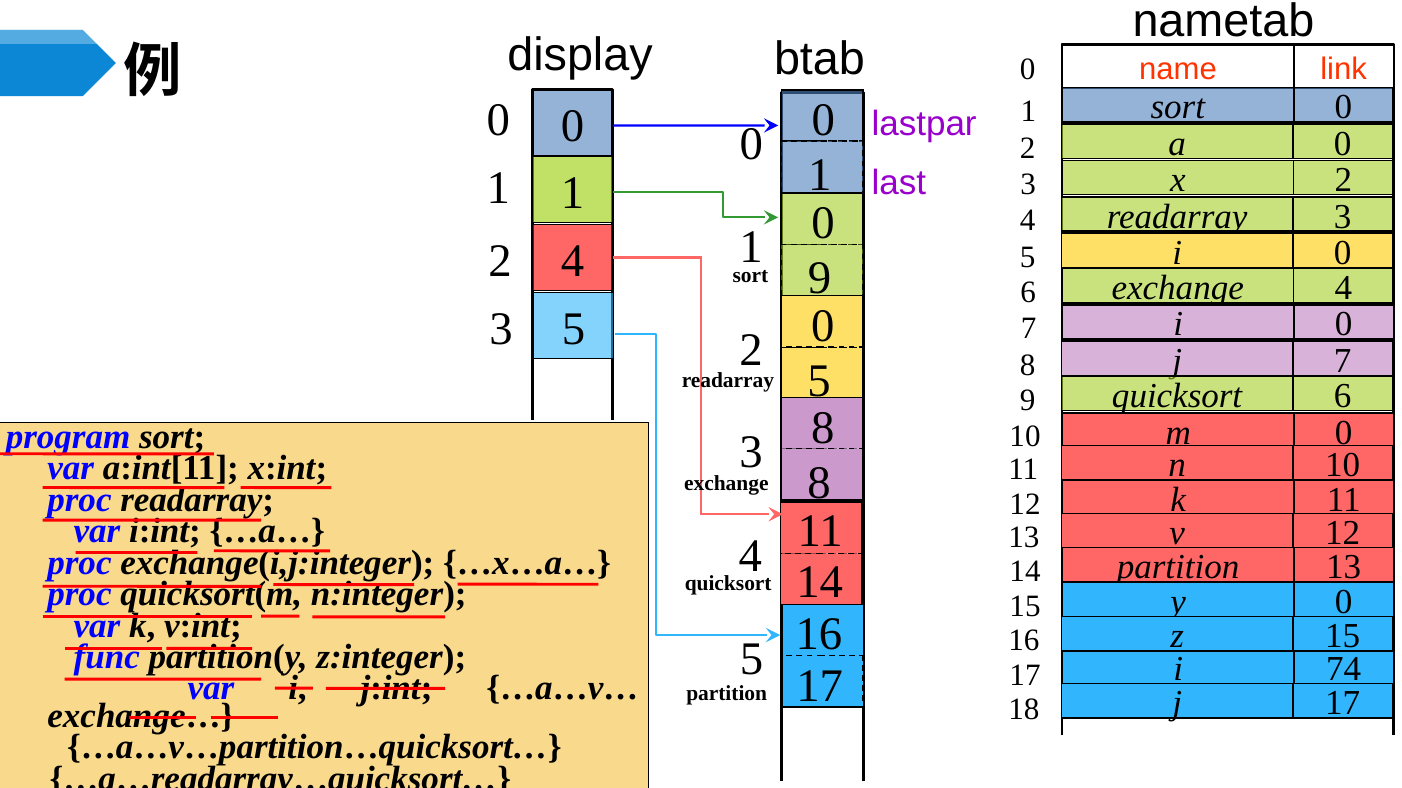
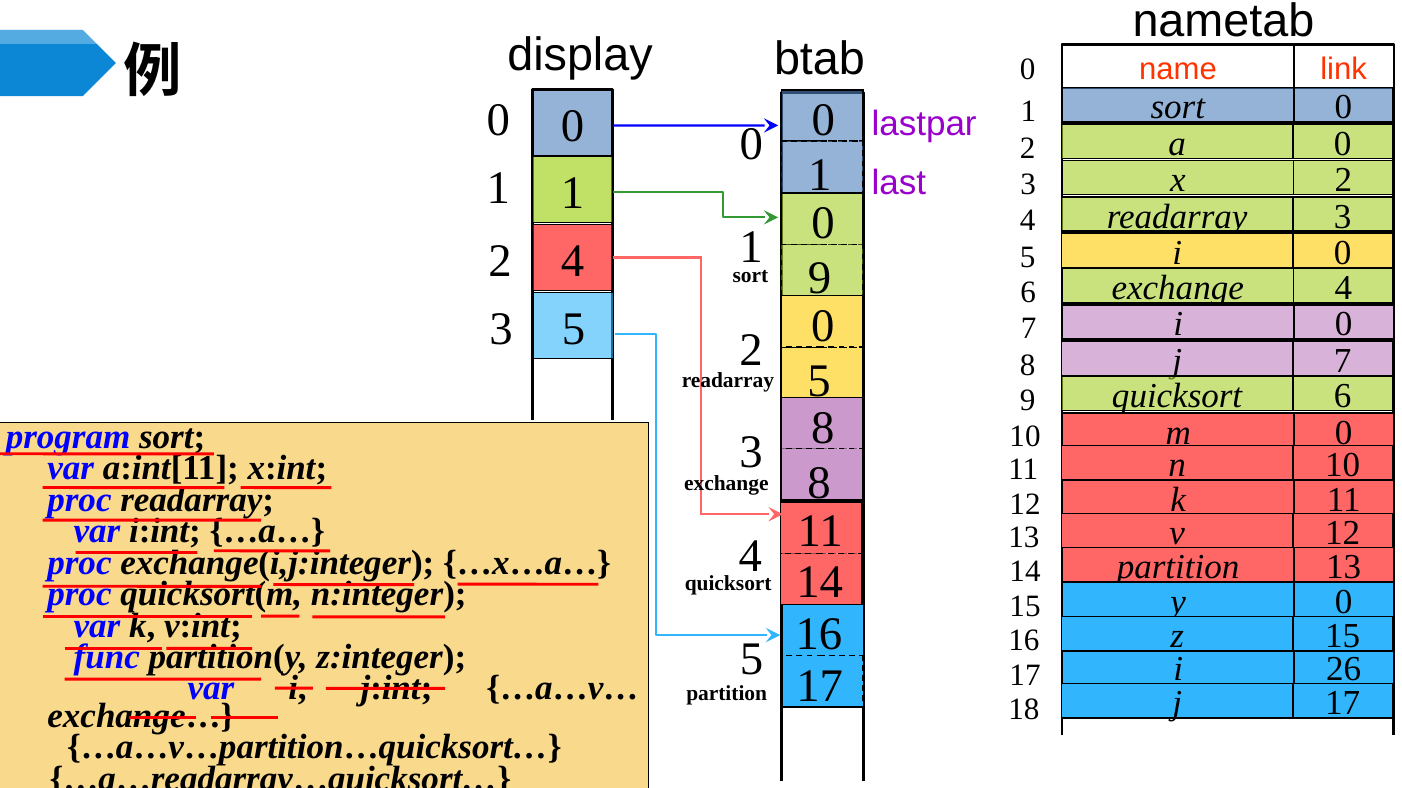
74: 74 -> 26
